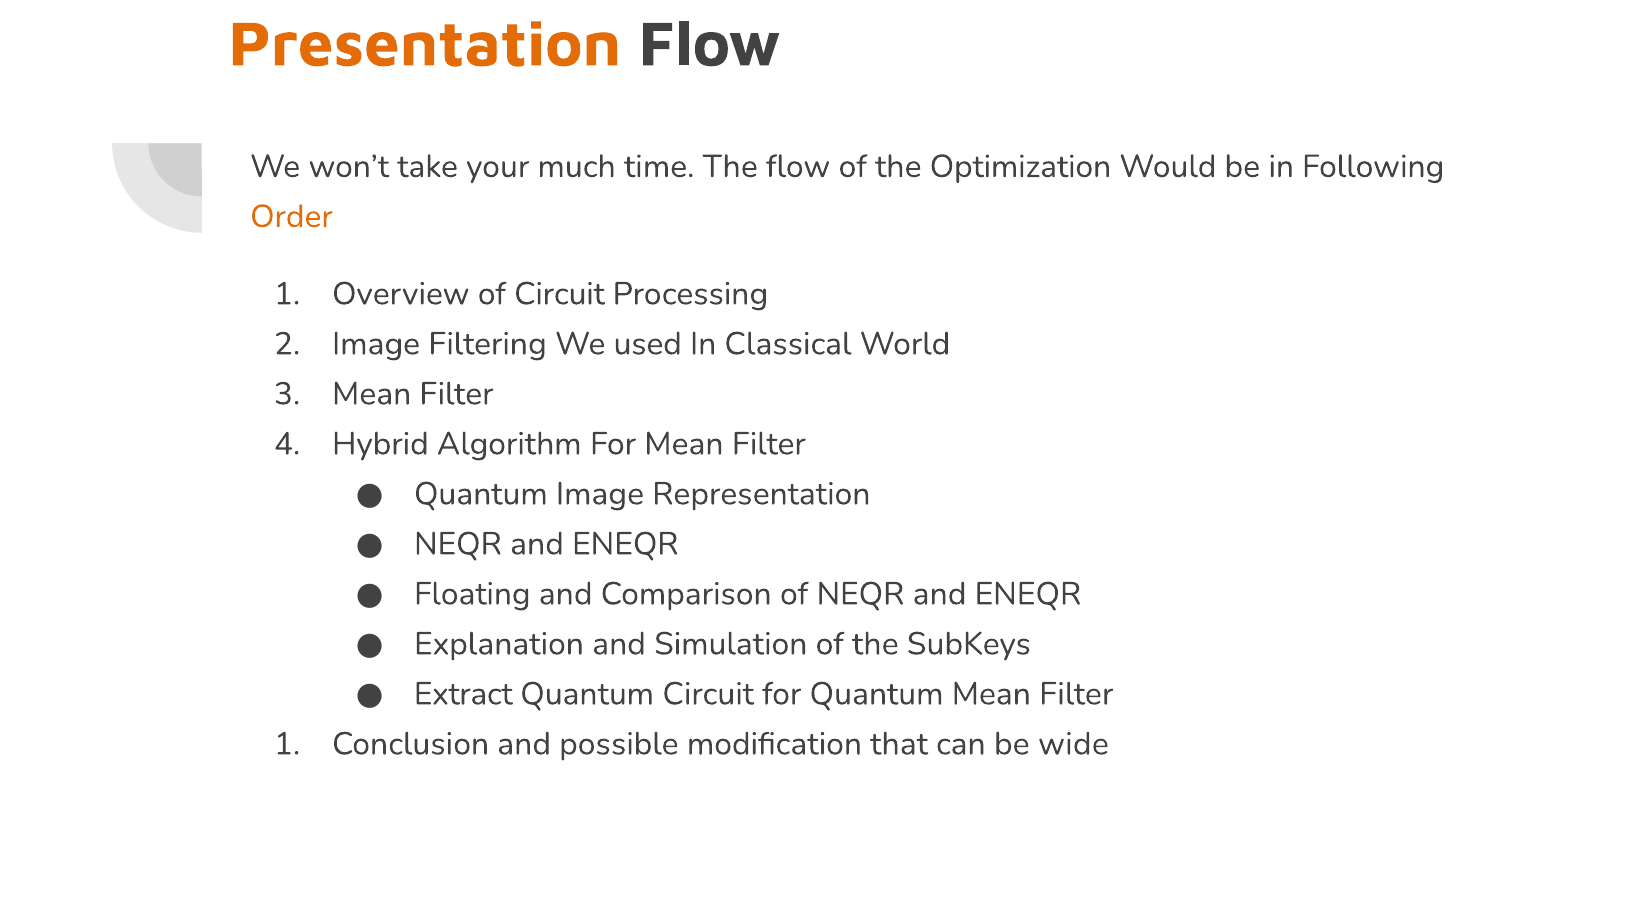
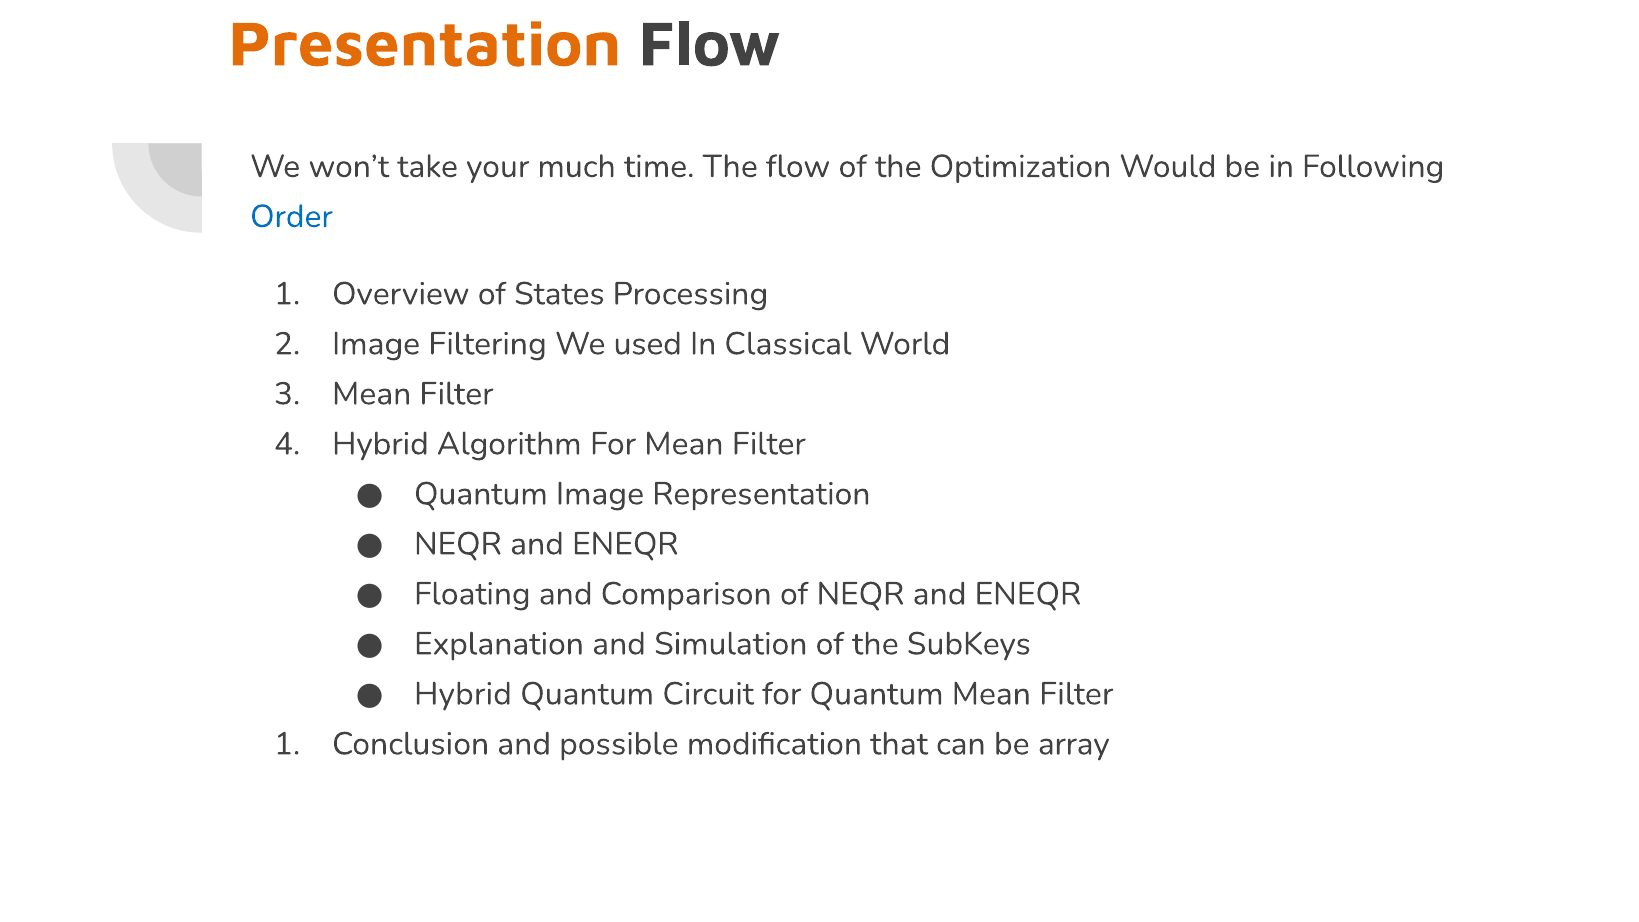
Order colour: orange -> blue
of Circuit: Circuit -> States
Extract at (463, 694): Extract -> Hybrid
wide: wide -> array
